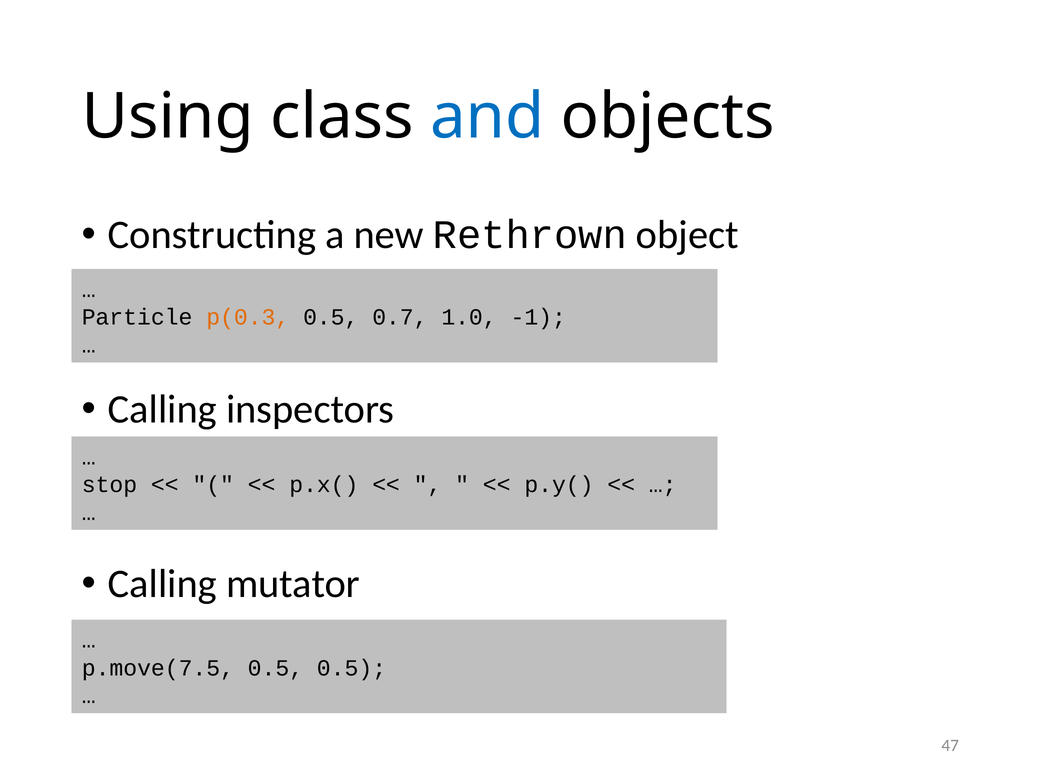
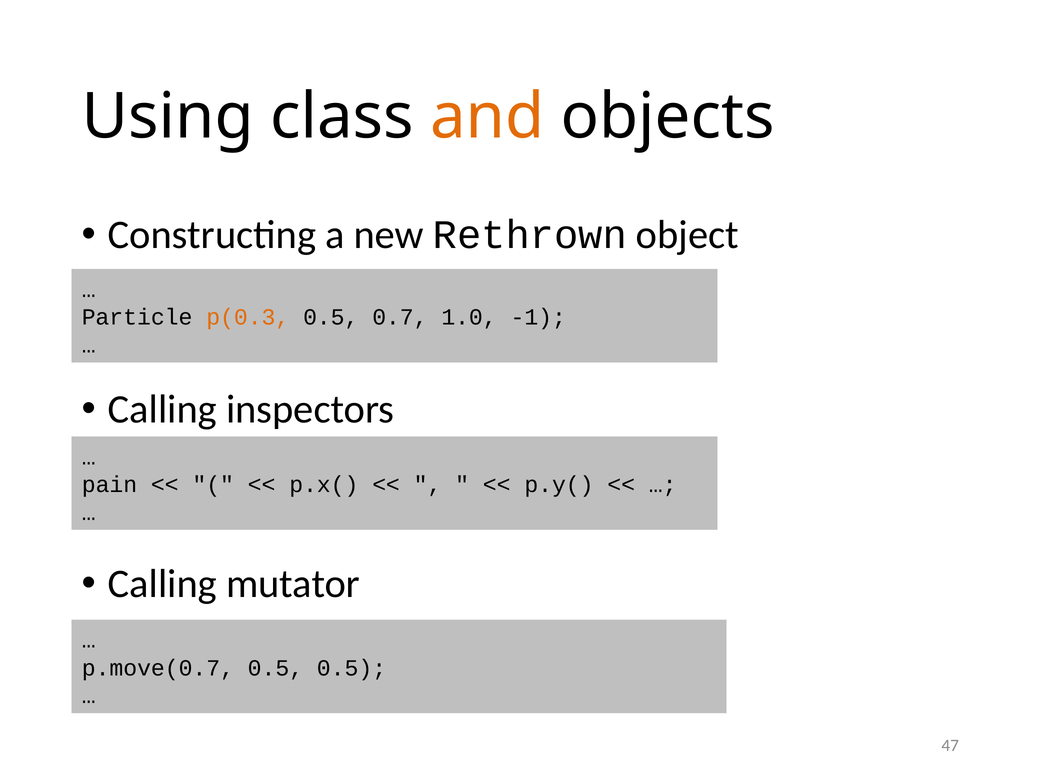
and colour: blue -> orange
stop: stop -> pain
p.move(7.5: p.move(7.5 -> p.move(0.7
